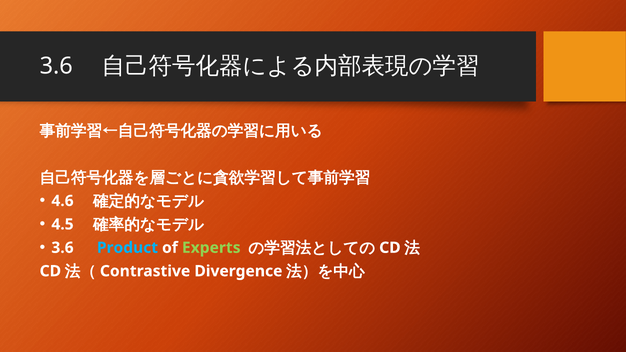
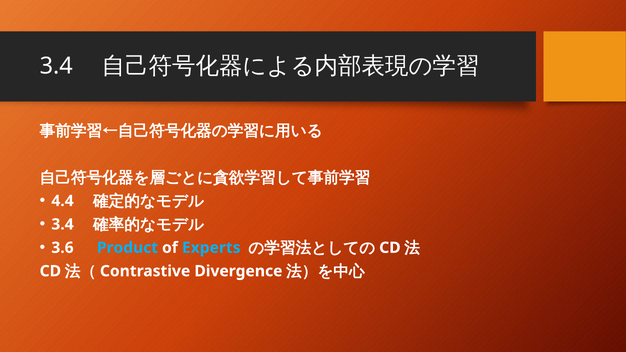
3.6 at (56, 66): 3.6 -> 3.4
4.6: 4.6 -> 4.4
4.5 at (63, 224): 4.5 -> 3.4
Experts colour: light green -> light blue
